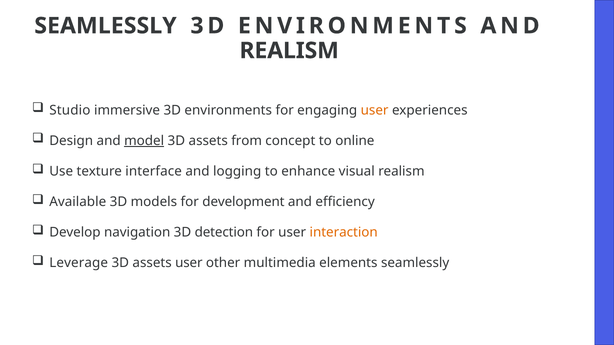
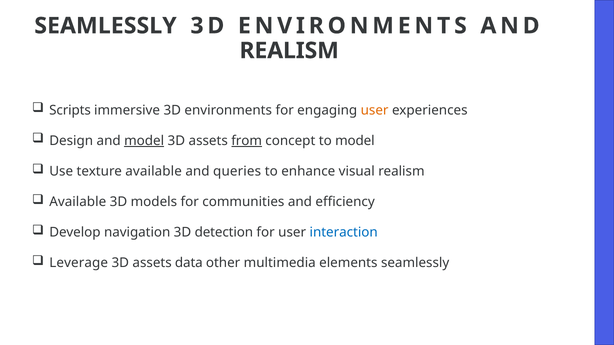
Studio: Studio -> Scripts
from underline: none -> present
to online: online -> model
texture interface: interface -> available
logging: logging -> queries
development: development -> communities
interaction colour: orange -> blue
assets user: user -> data
